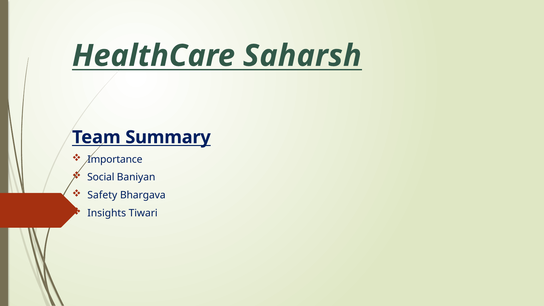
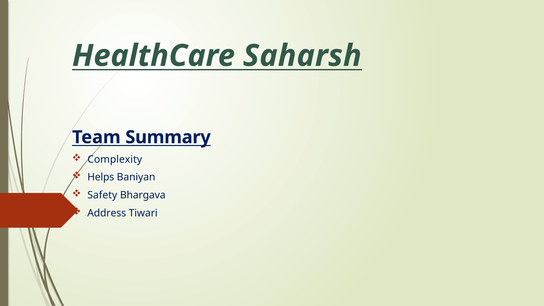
Importance: Importance -> Complexity
Social: Social -> Helps
Insights: Insights -> Address
